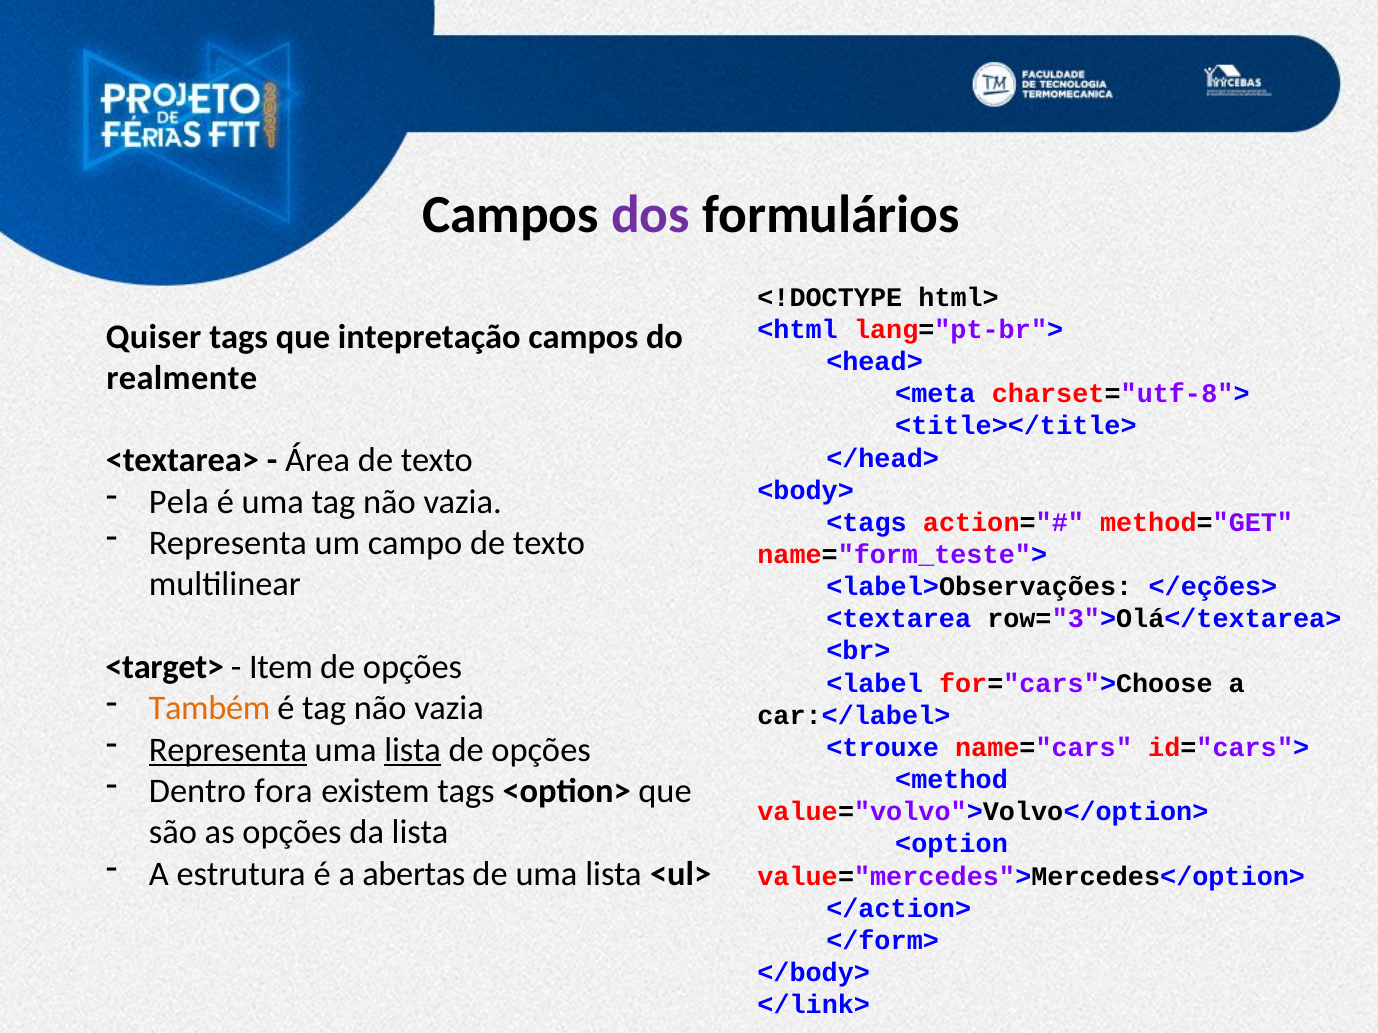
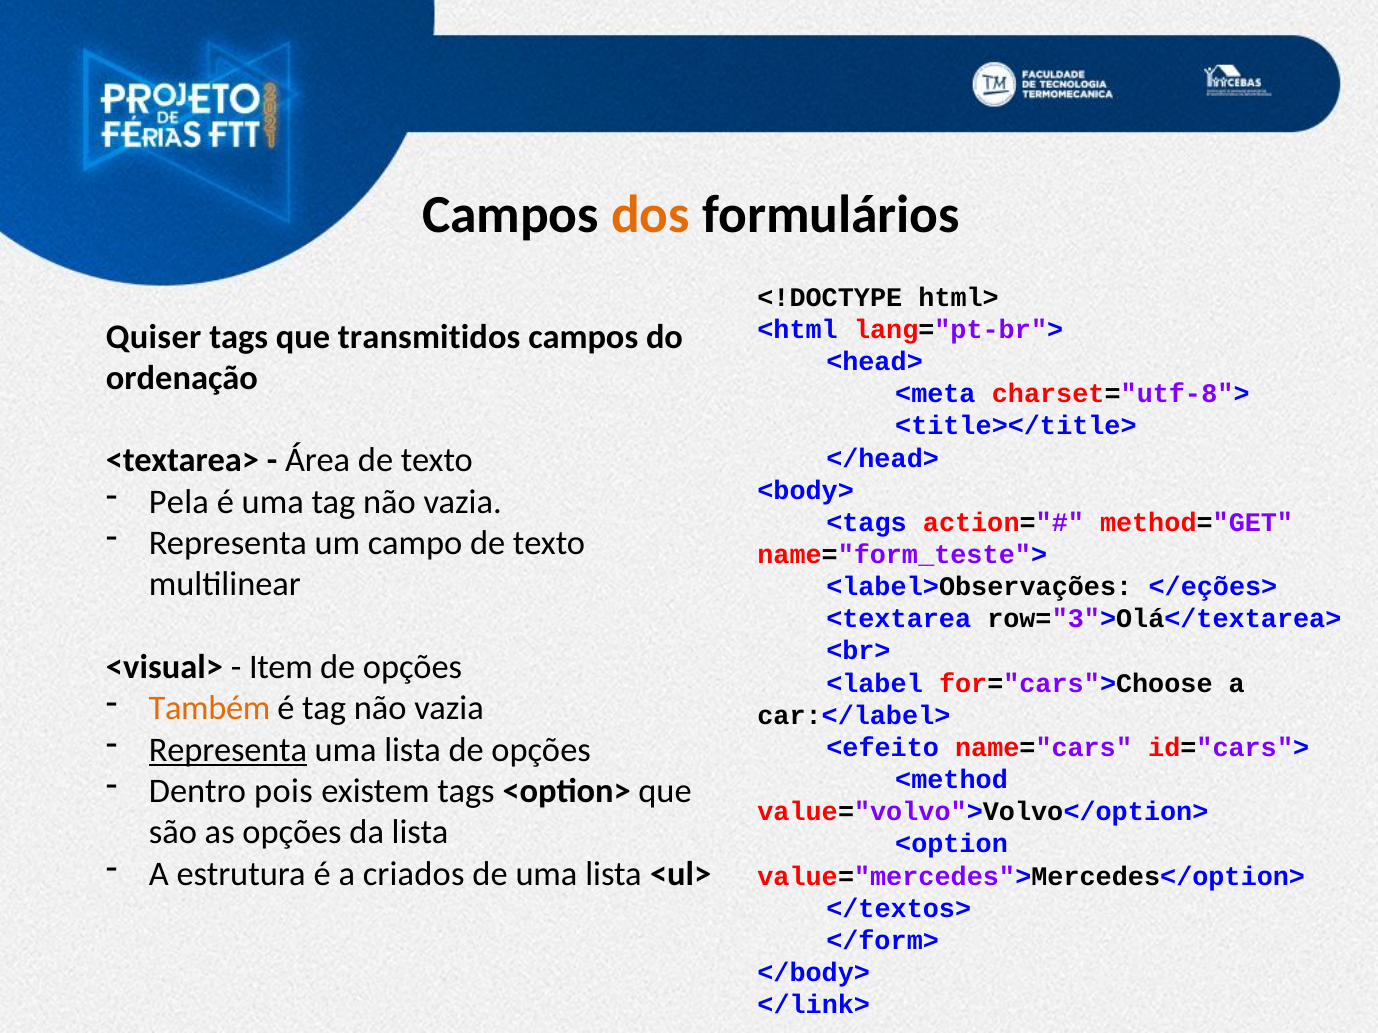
dos colour: purple -> orange
intepretação: intepretação -> transmitidos
realmente: realmente -> ordenação
<target>: <target> -> <visual>
lista at (413, 750) underline: present -> none
<trouxe: <trouxe -> <efeito
fora: fora -> pois
abertas: abertas -> criados
</action>: </action> -> </textos>
